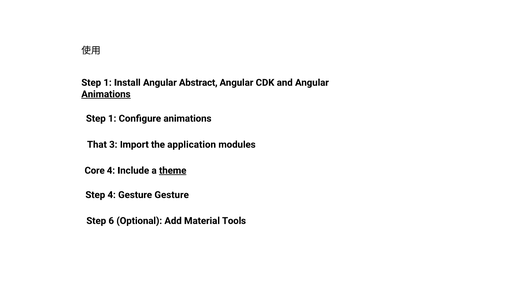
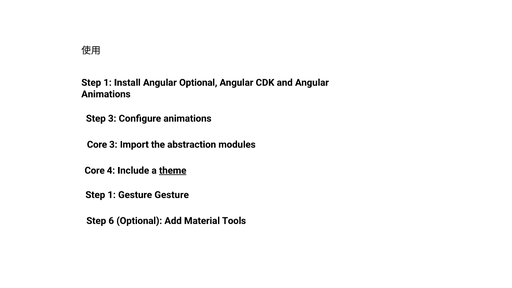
Angular Abstract: Abstract -> Optional
Animations at (106, 94) underline: present -> none
1 at (112, 118): 1 -> 3
That at (97, 145): That -> Core
application: application -> abstraction
4 at (112, 195): 4 -> 1
